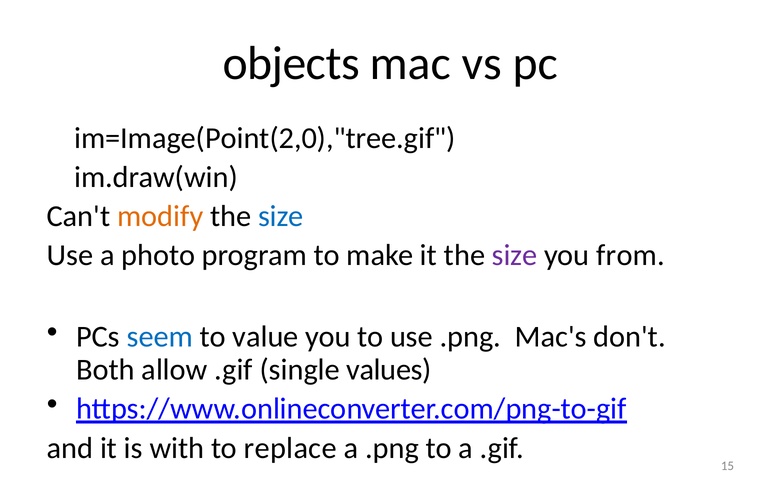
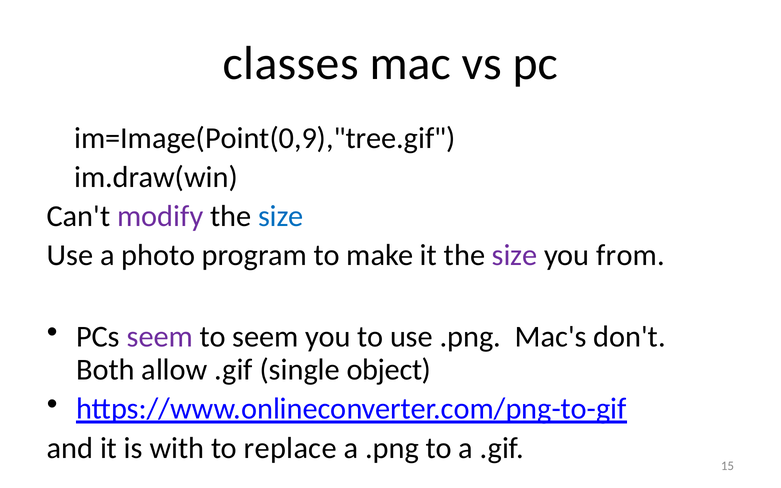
objects: objects -> classes
im=Image(Point(2,0),"tree.gif: im=Image(Point(2,0),"tree.gif -> im=Image(Point(0,9),"tree.gif
modify colour: orange -> purple
seem at (160, 337) colour: blue -> purple
to value: value -> seem
values: values -> object
